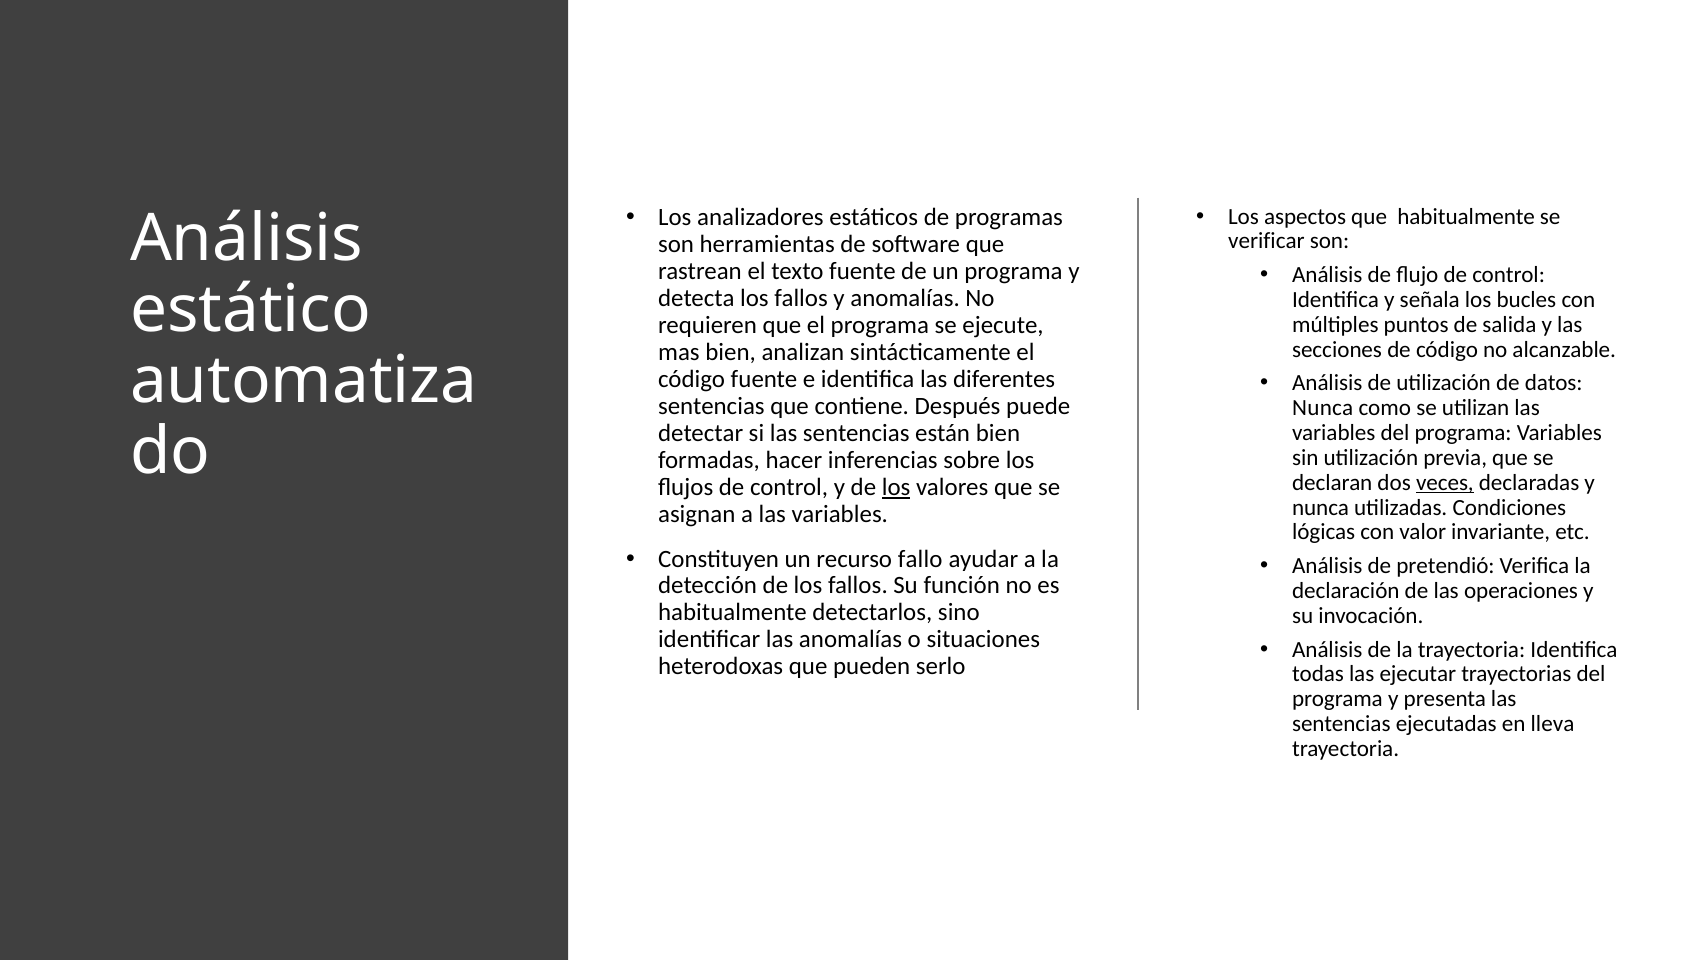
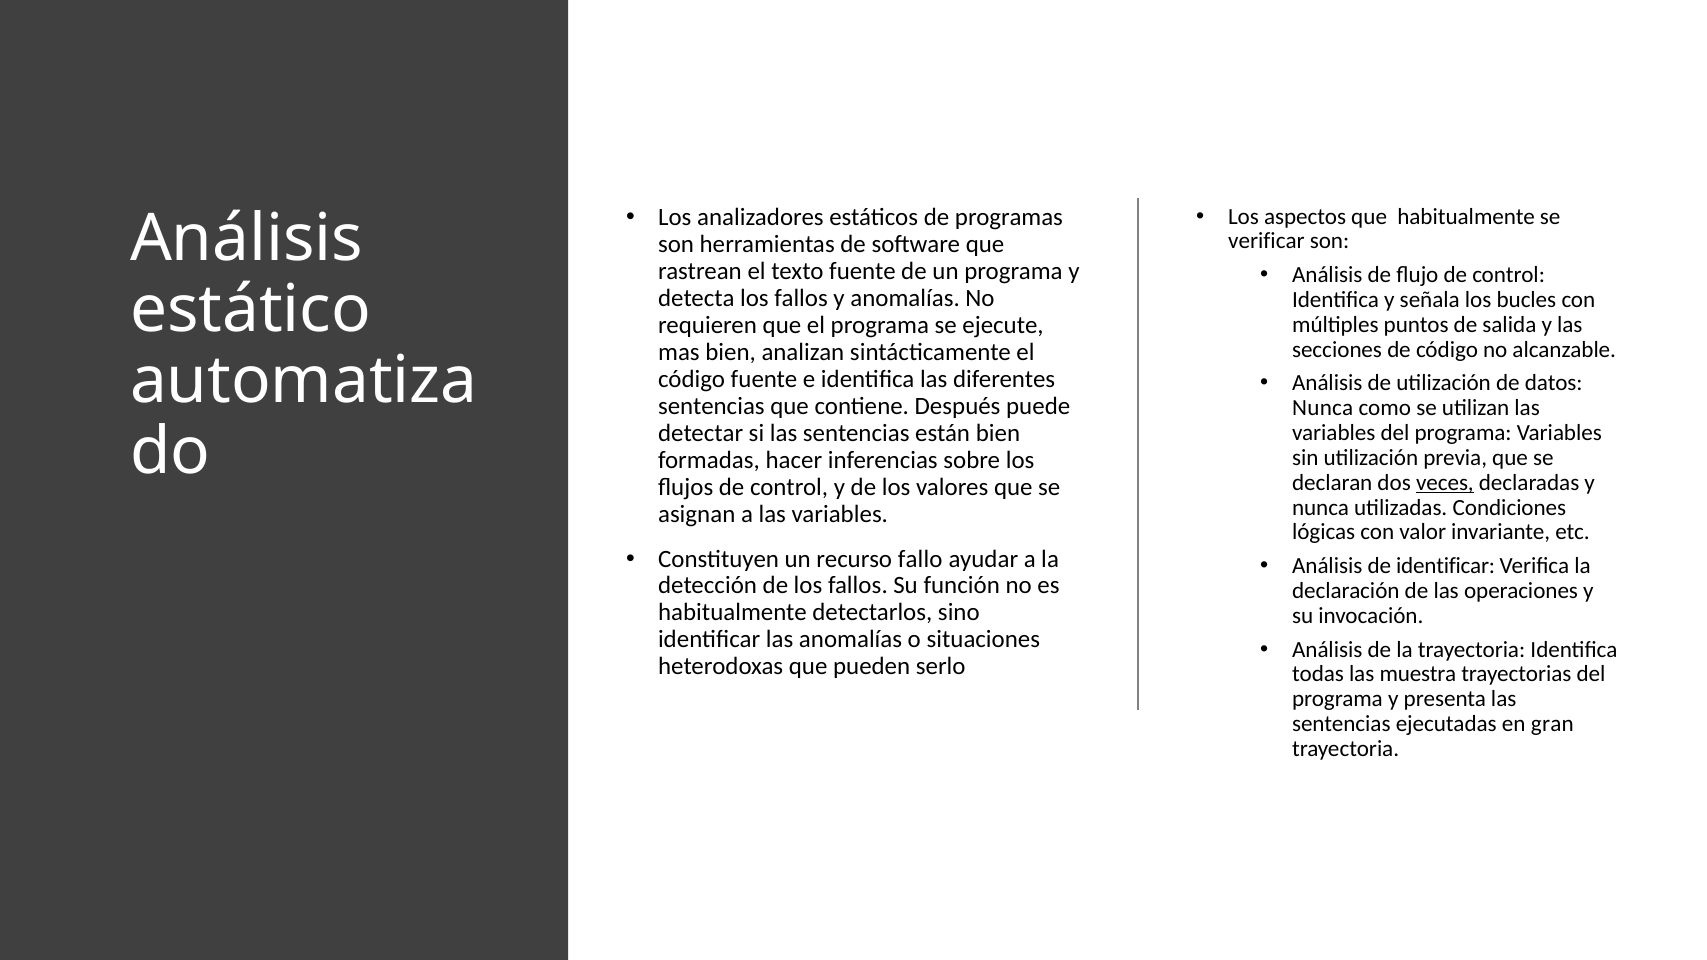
los at (896, 487) underline: present -> none
de pretendió: pretendió -> identificar
ejecutar: ejecutar -> muestra
lleva: lleva -> gran
